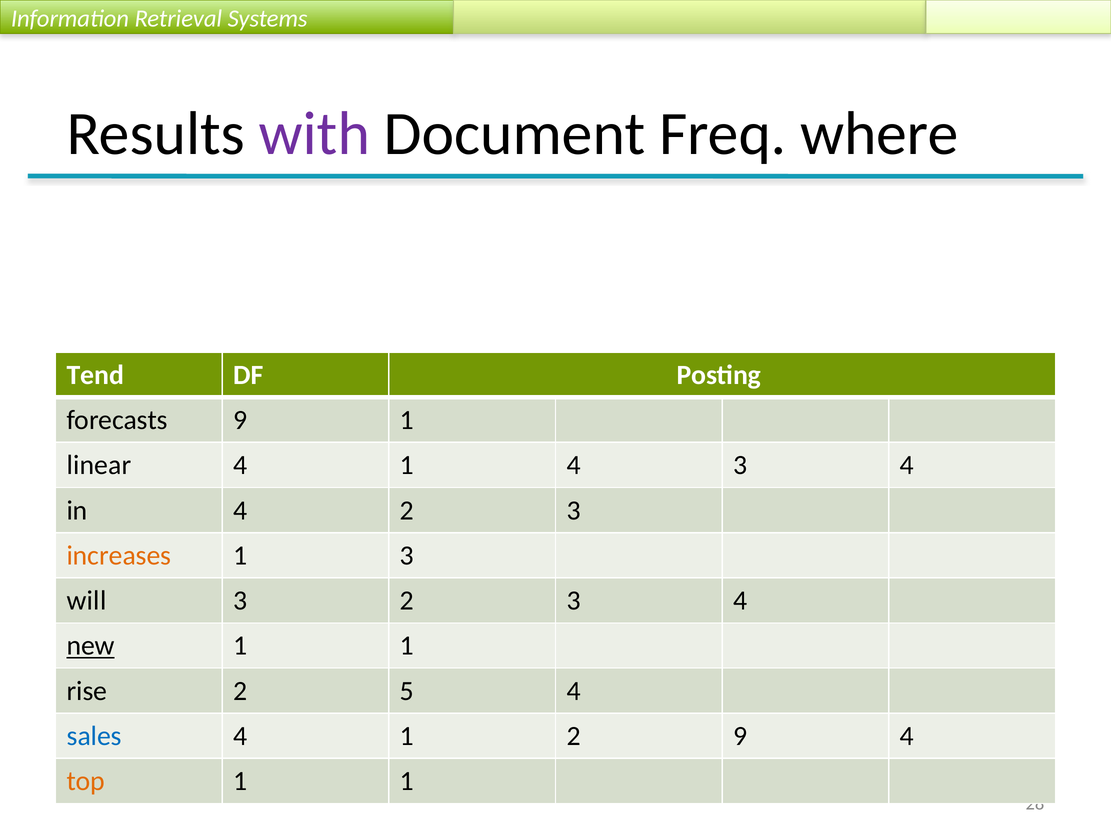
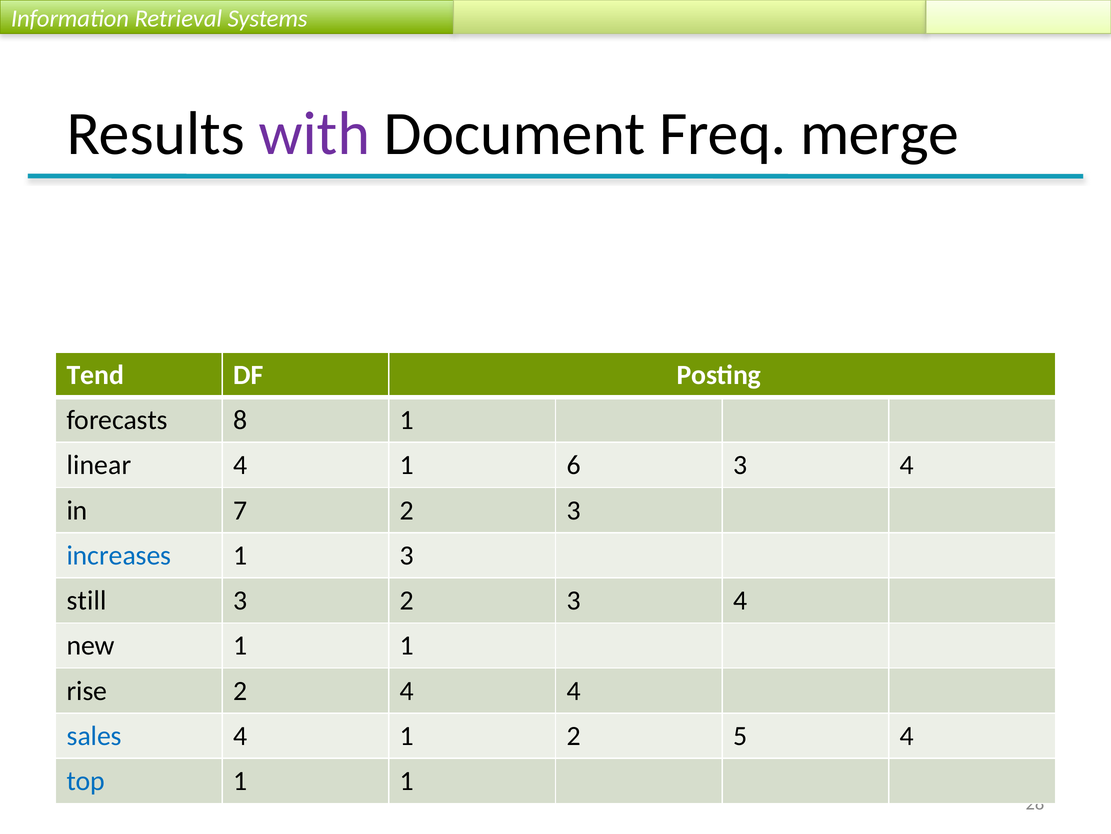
where: where -> merge
forecasts 9: 9 -> 8
1 4: 4 -> 6
in 4: 4 -> 7
increases colour: orange -> blue
will: will -> still
new underline: present -> none
2 5: 5 -> 4
2 9: 9 -> 5
top colour: orange -> blue
